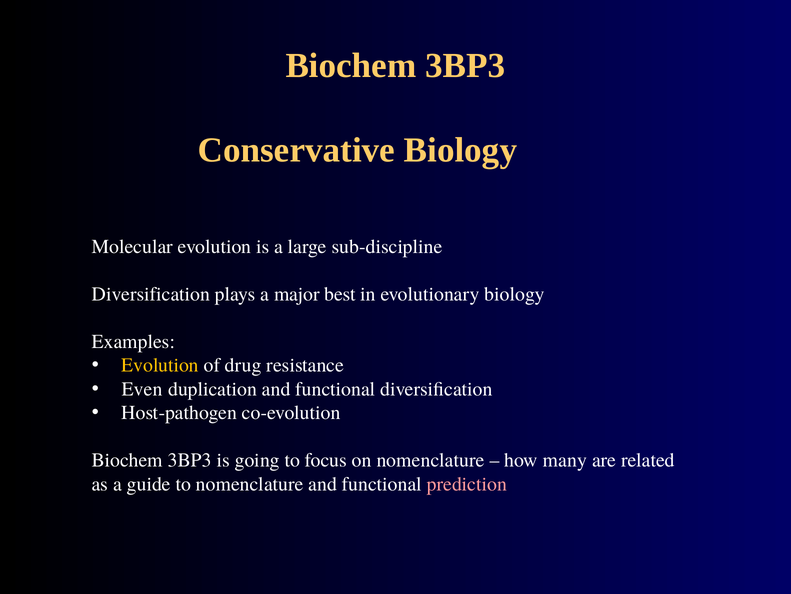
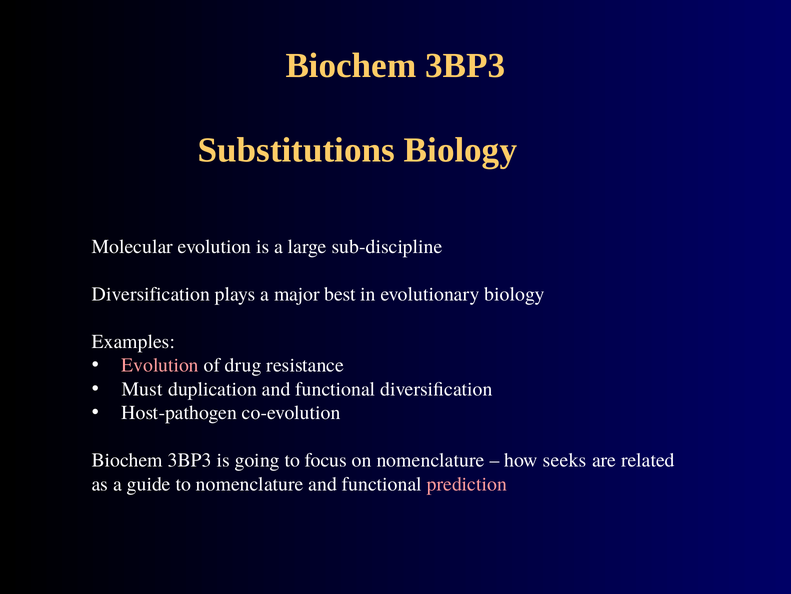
Conservative: Conservative -> Substitutions
Evolution at (160, 365) colour: yellow -> pink
Even: Even -> Must
many: many -> seeks
